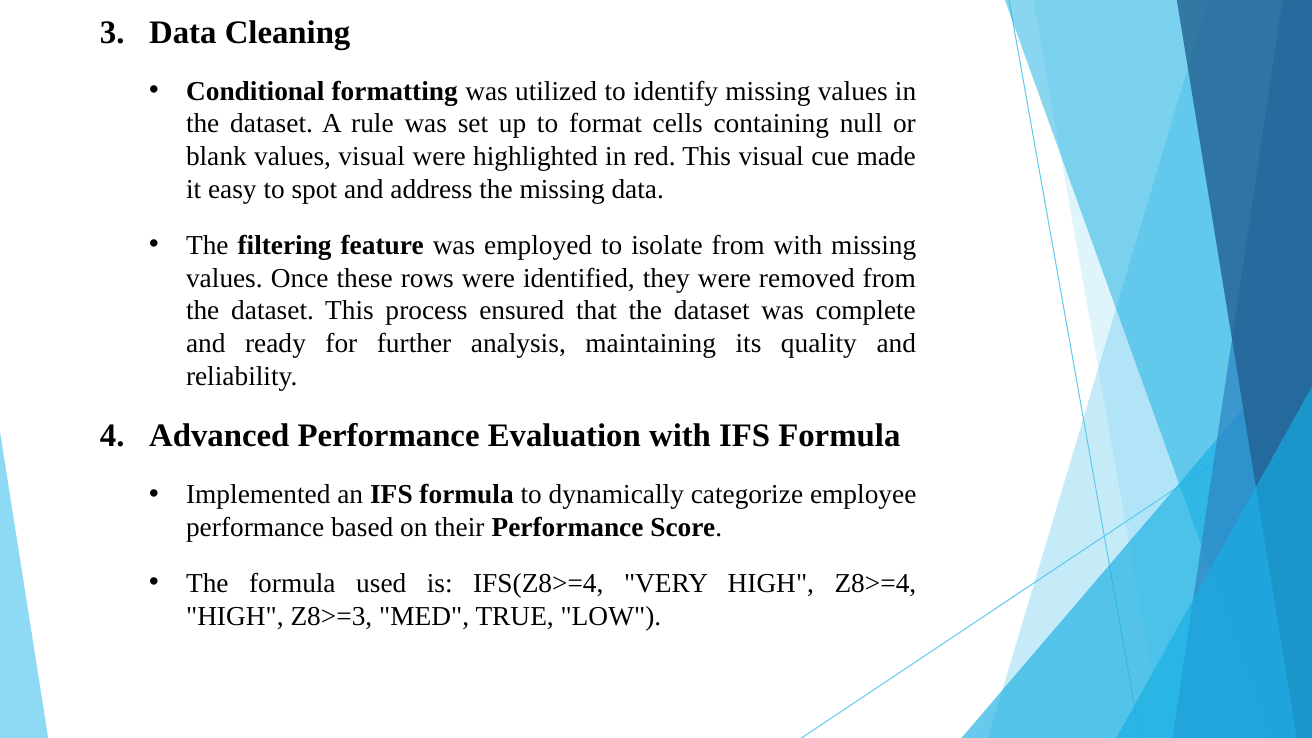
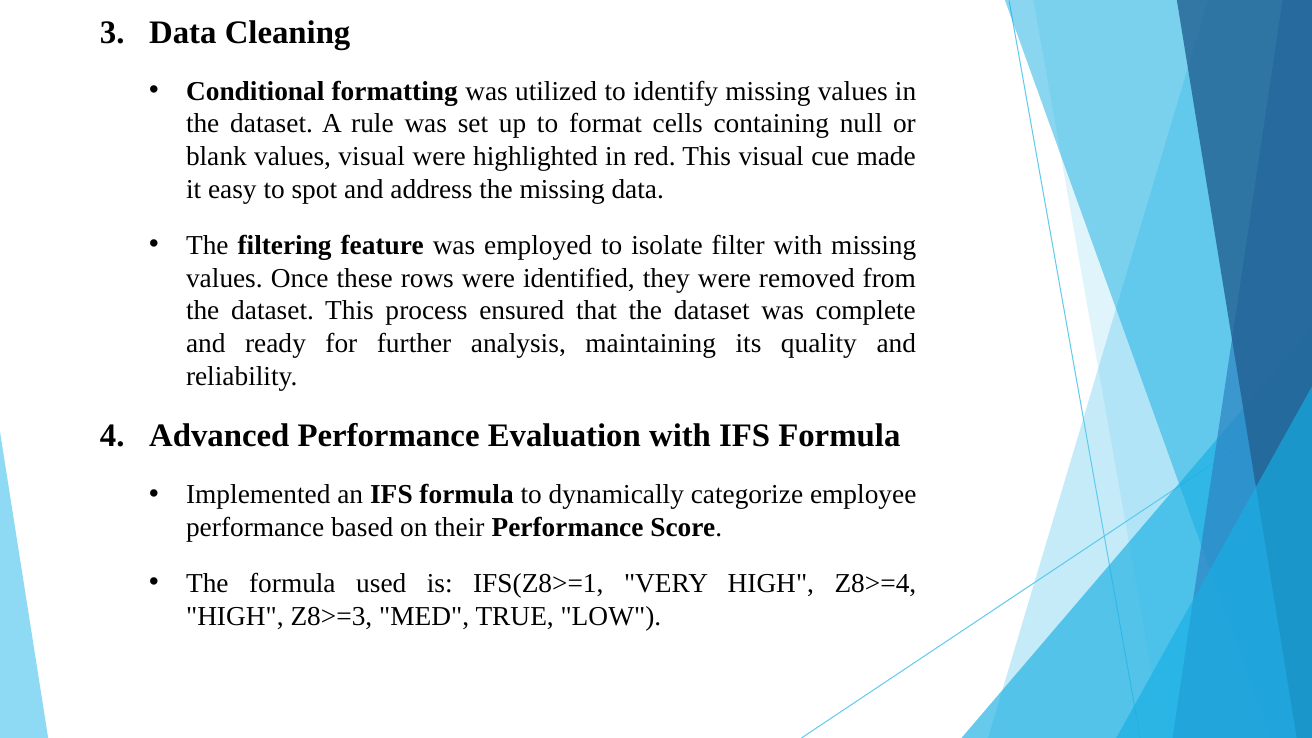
isolate from: from -> filter
IFS(Z8>=4: IFS(Z8>=4 -> IFS(Z8>=1
